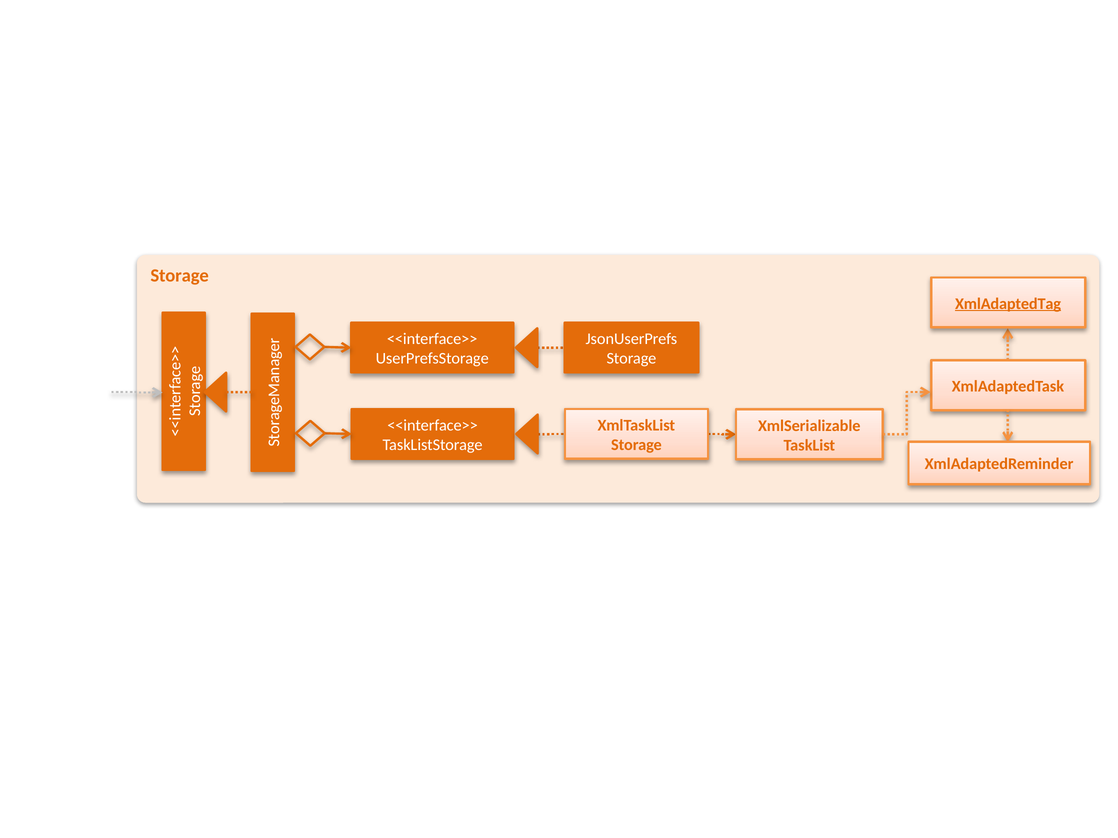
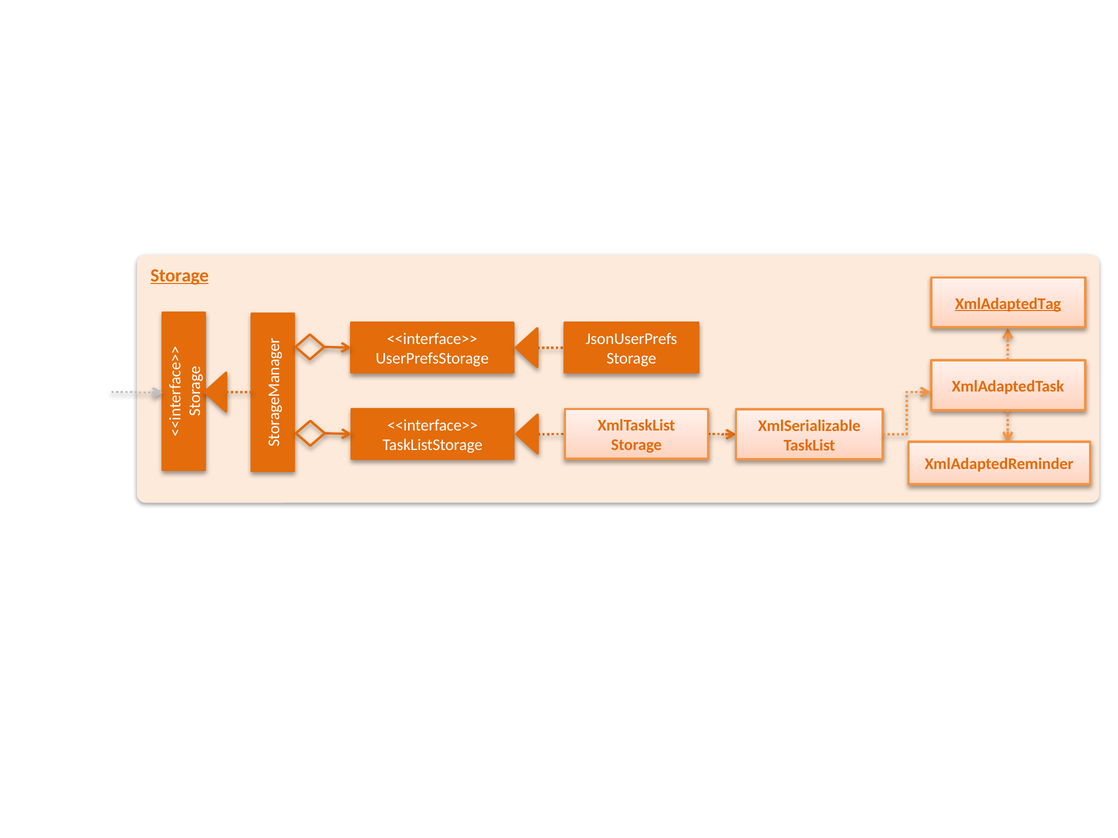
Storage at (180, 276) underline: none -> present
